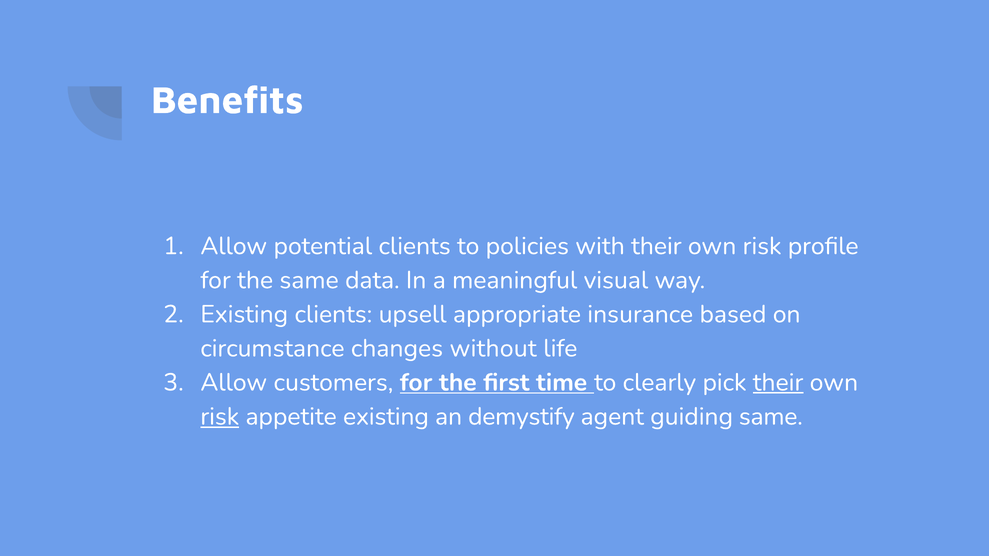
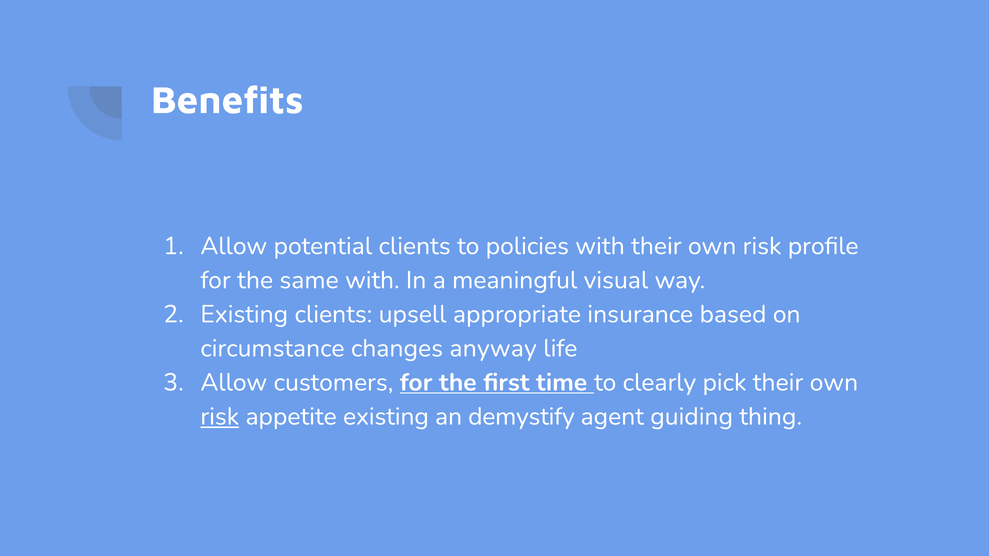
same data: data -> with
without: without -> anyway
their at (778, 383) underline: present -> none
guiding same: same -> thing
